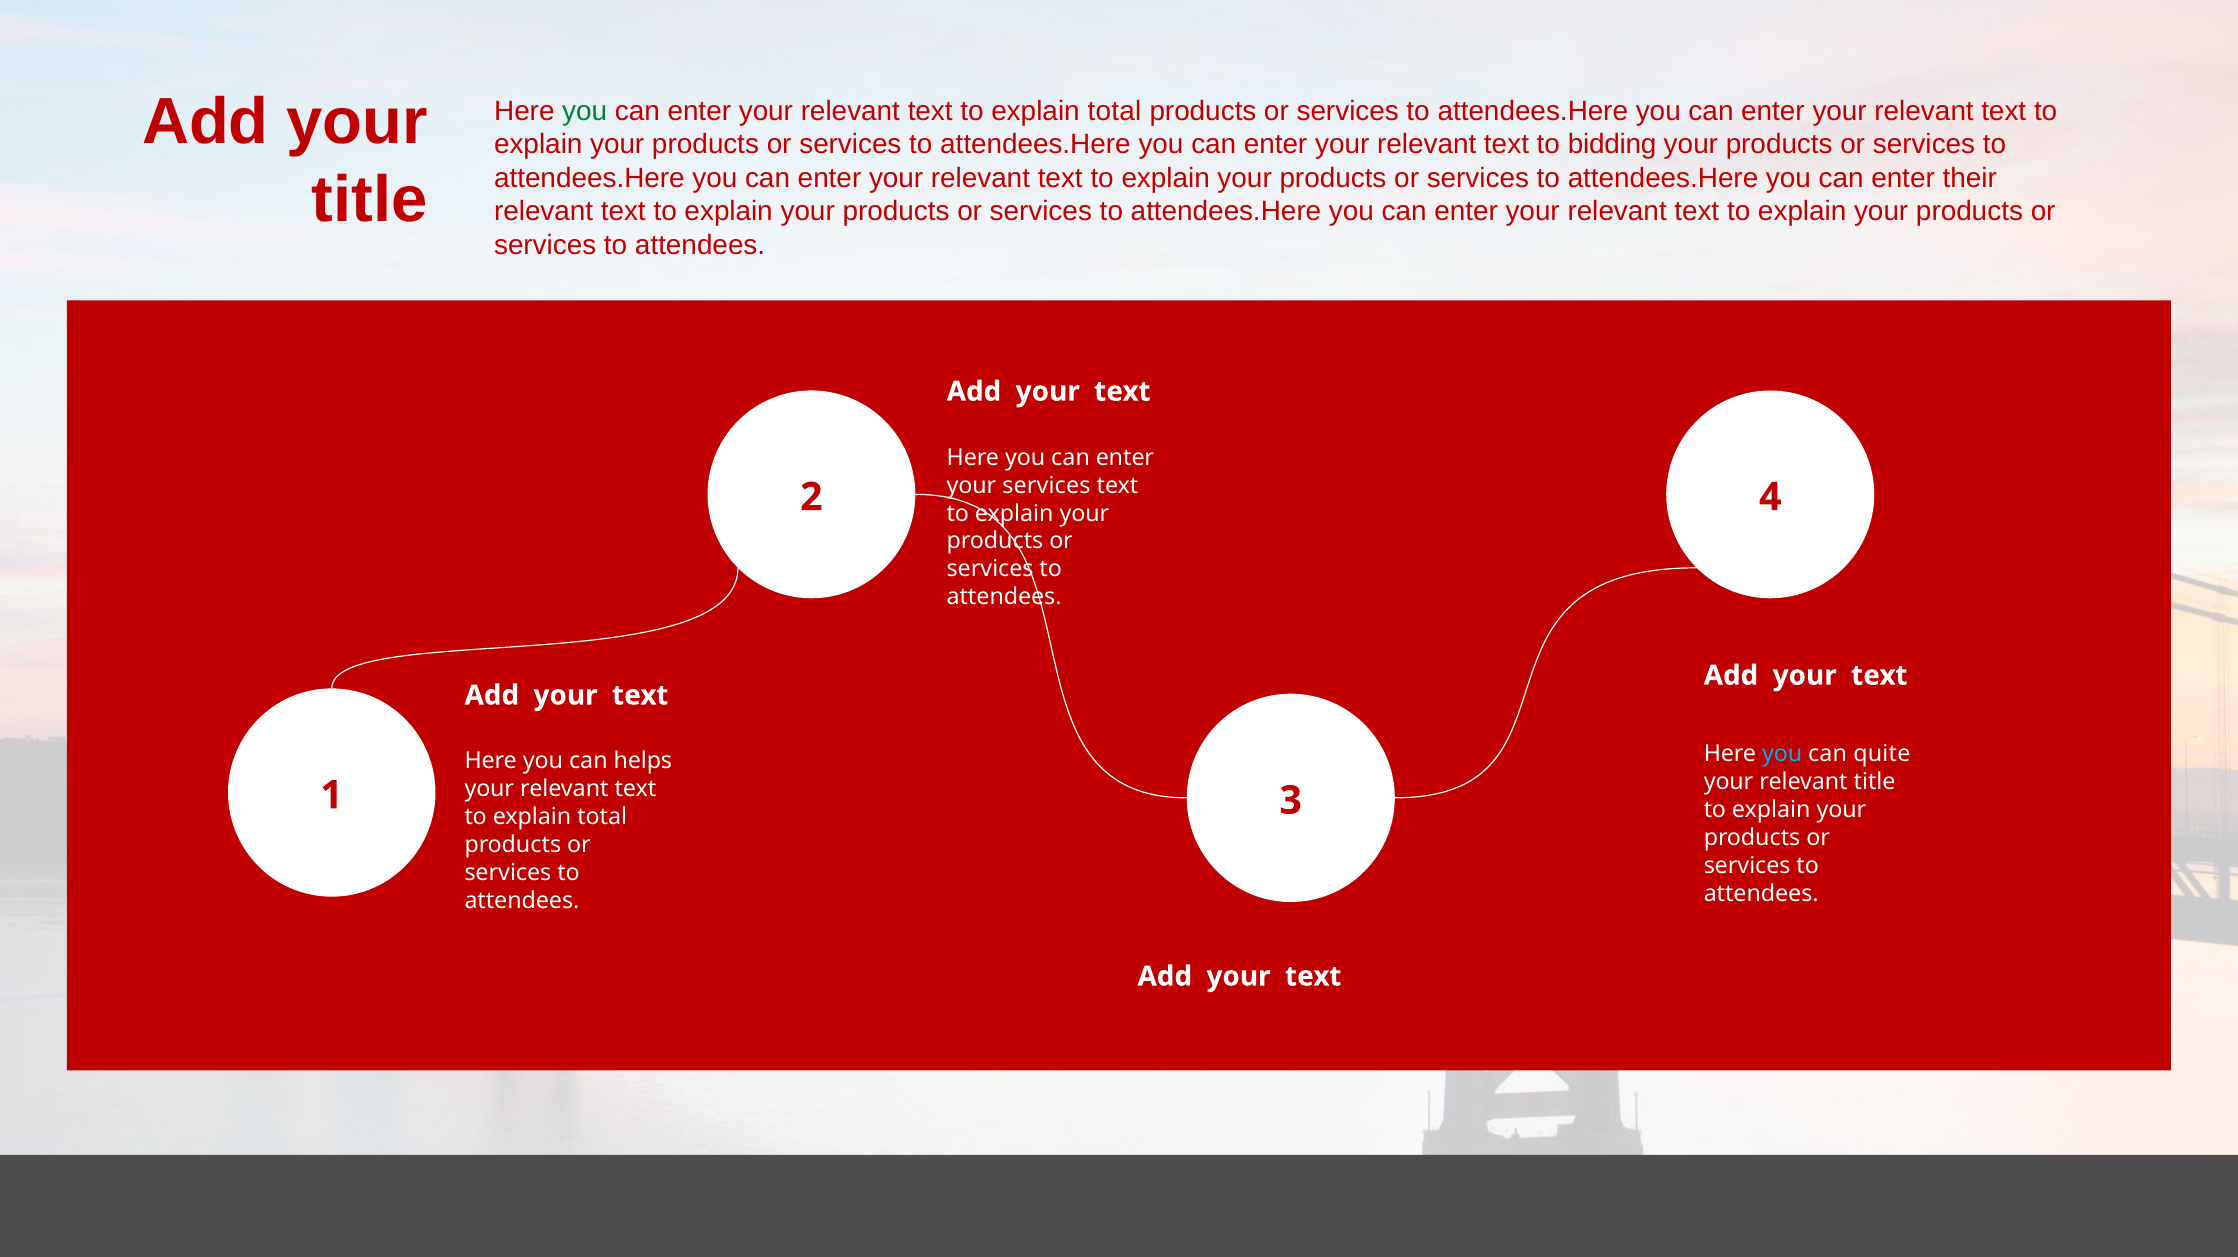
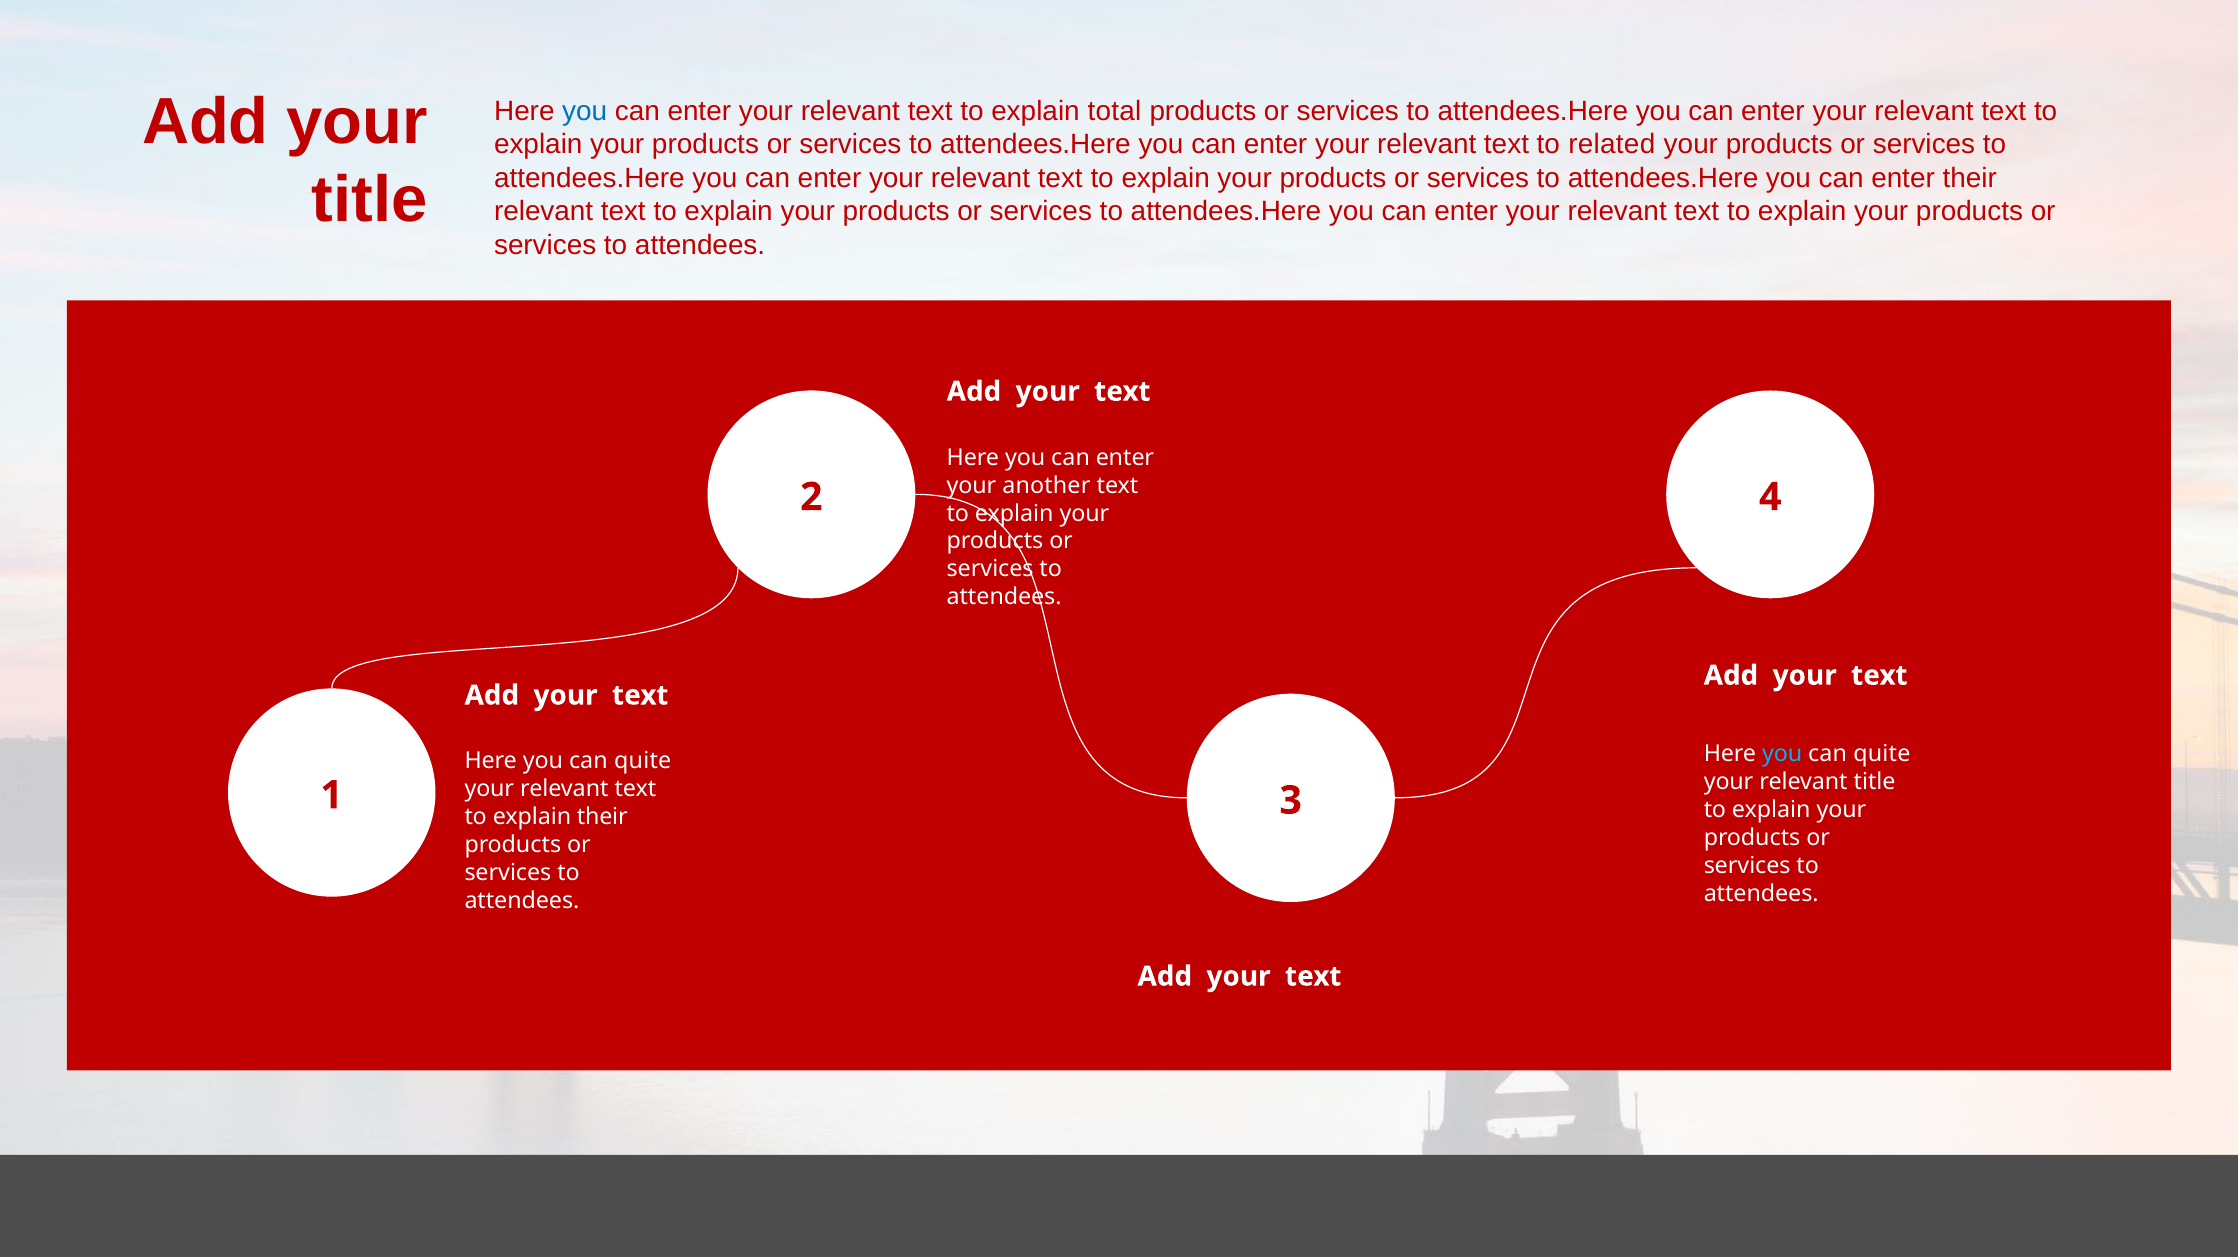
you at (585, 111) colour: green -> blue
bidding: bidding -> related
your services: services -> another
helps at (643, 761): helps -> quite
total at (602, 817): total -> their
